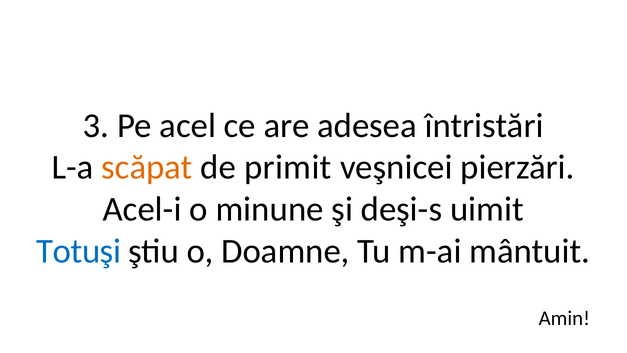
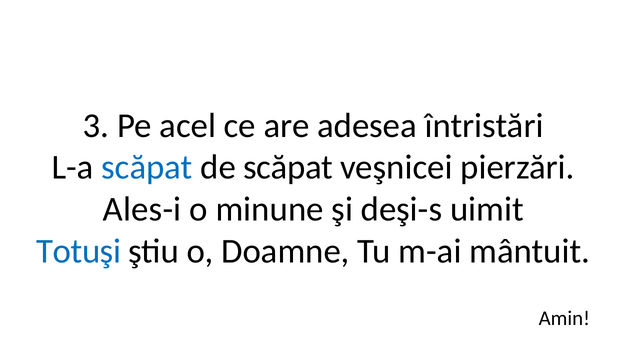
scăpat at (147, 167) colour: orange -> blue
de primit: primit -> scăpat
Acel-i: Acel-i -> Ales-i
